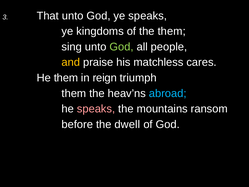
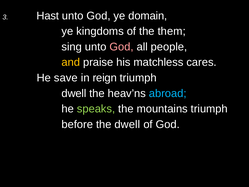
That: That -> Hast
ye speaks: speaks -> domain
God at (122, 47) colour: light green -> pink
He them: them -> save
them at (74, 93): them -> dwell
speaks at (96, 109) colour: pink -> light green
mountains ransom: ransom -> triumph
